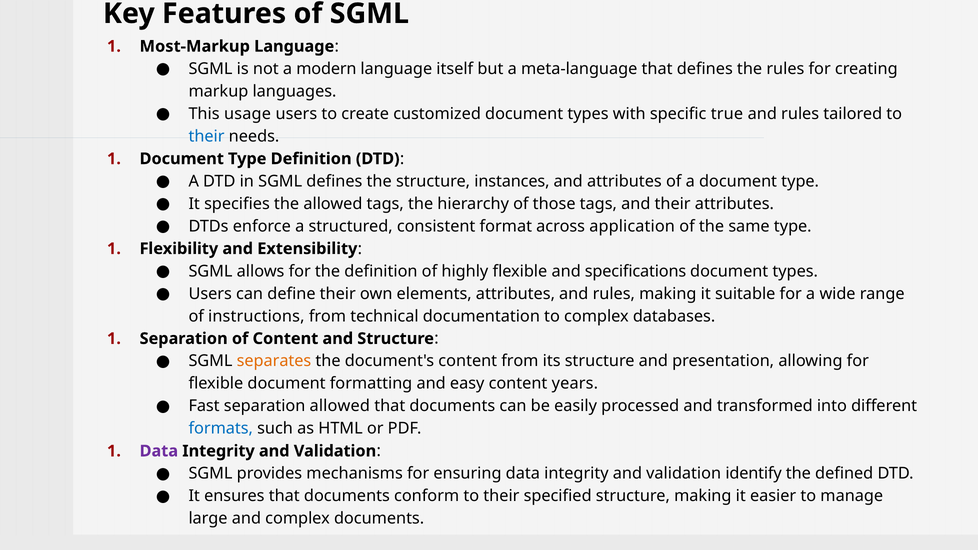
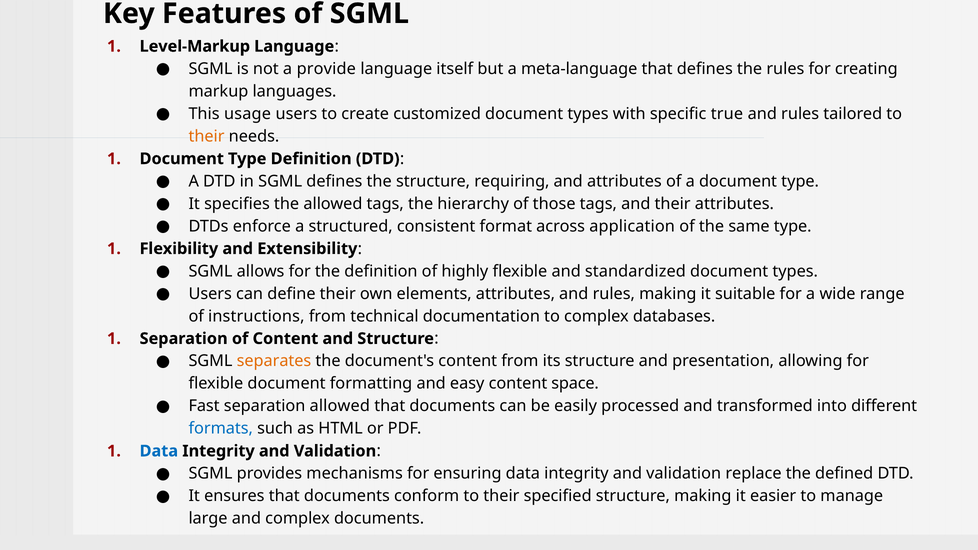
Most-Markup: Most-Markup -> Level-Markup
modern: modern -> provide
their at (207, 136) colour: blue -> orange
instances: instances -> requiring
specifications: specifications -> standardized
years: years -> space
Data at (159, 451) colour: purple -> blue
identify: identify -> replace
